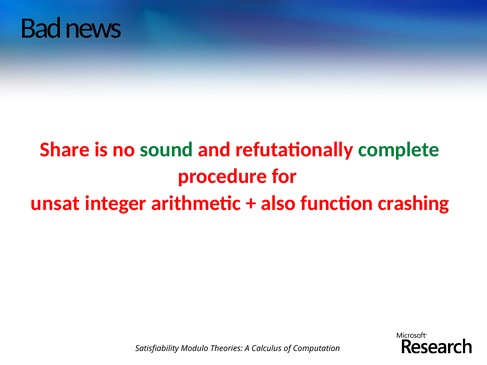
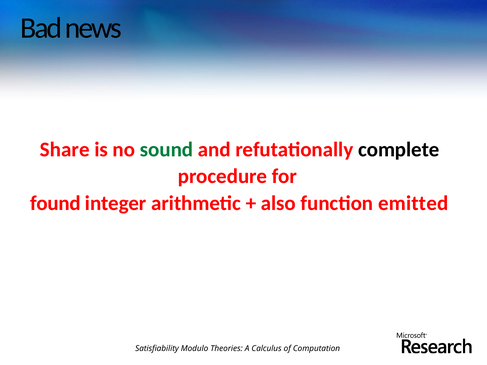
complete colour: green -> black
unsat: unsat -> found
crashing: crashing -> emitted
